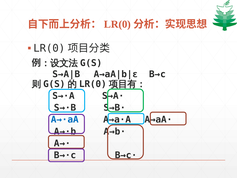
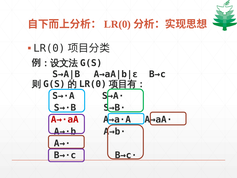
A→·aA colour: blue -> red
